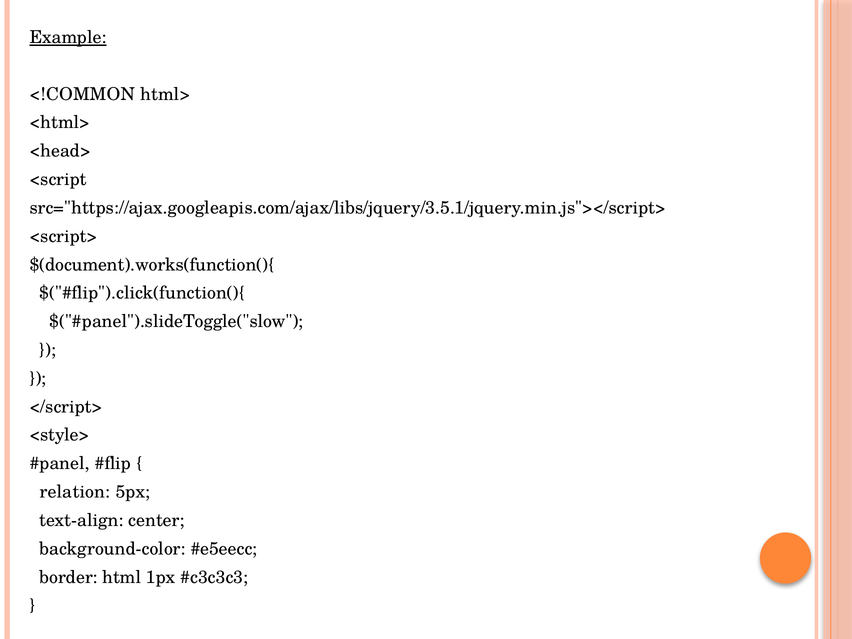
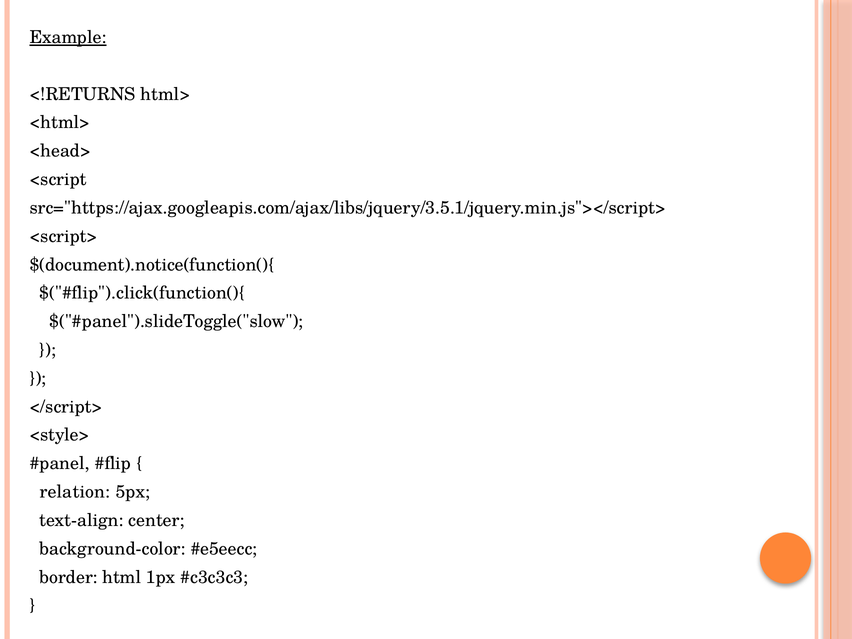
<!COMMON: <!COMMON -> <!RETURNS
$(document).works(function(){: $(document).works(function(){ -> $(document).notice(function(){
